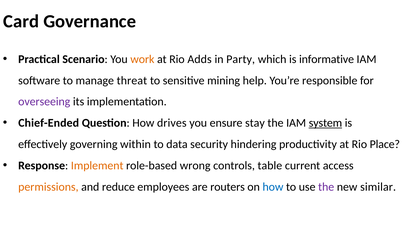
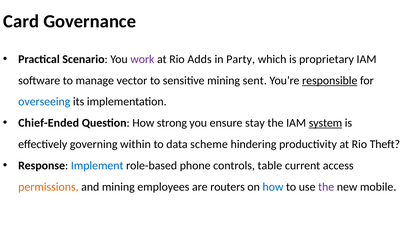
work colour: orange -> purple
informative: informative -> proprietary
threat: threat -> vector
help: help -> sent
responsible underline: none -> present
overseeing colour: purple -> blue
drives: drives -> strong
security: security -> scheme
Place: Place -> Theft
Implement colour: orange -> blue
wrong: wrong -> phone
and reduce: reduce -> mining
similar: similar -> mobile
